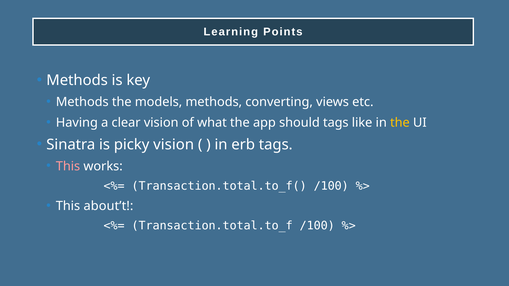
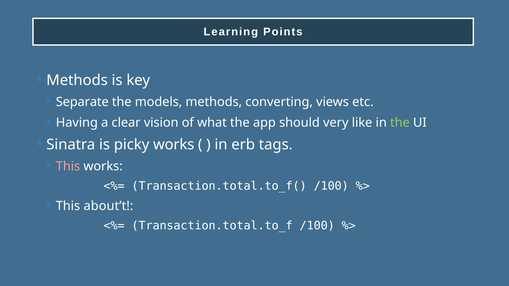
Methods at (82, 102): Methods -> Separate
should tags: tags -> very
the at (400, 123) colour: yellow -> light green
picky vision: vision -> works
